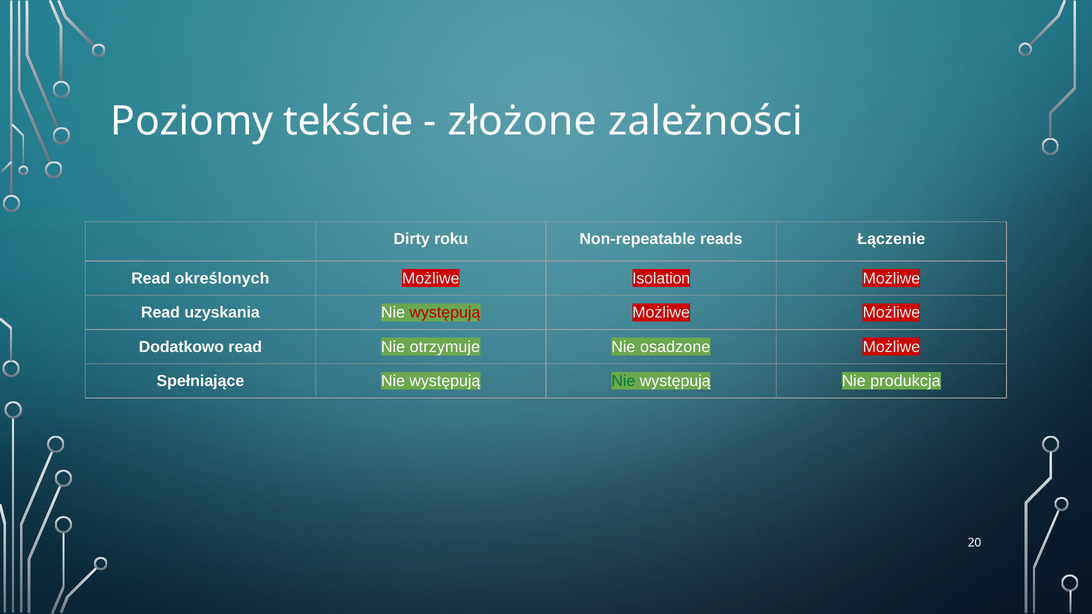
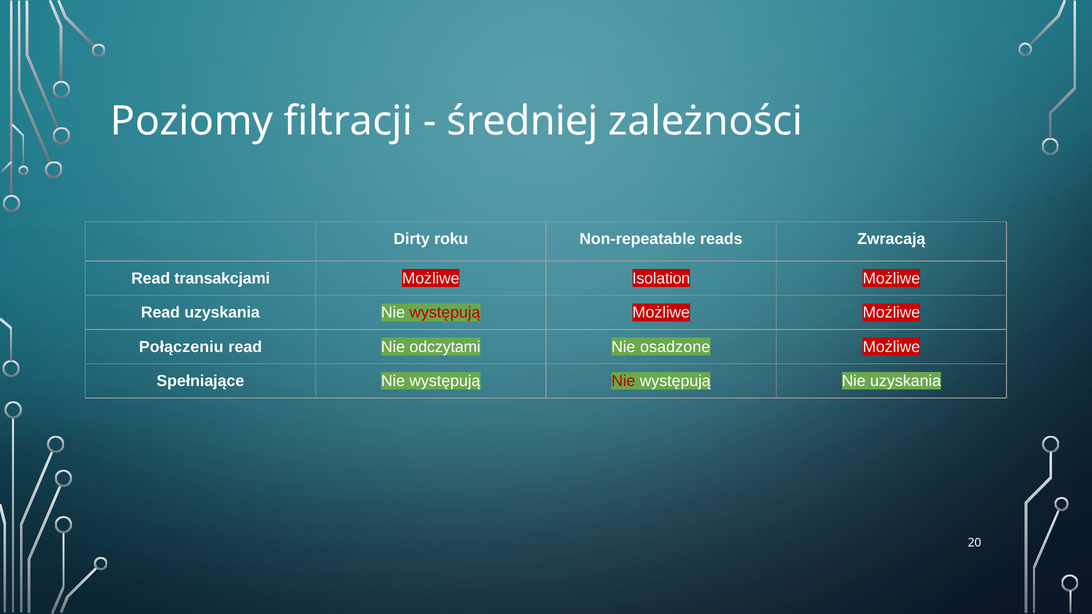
tekście: tekście -> filtracji
złożone: złożone -> średniej
Łączenie: Łączenie -> Zwracają
określonych: określonych -> transakcjami
Dodatkowo: Dodatkowo -> Połączeniu
otrzymuje: otrzymuje -> odczytami
Nie at (623, 381) colour: green -> red
Nie produkcja: produkcja -> uzyskania
